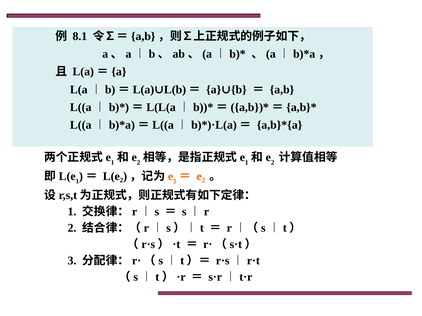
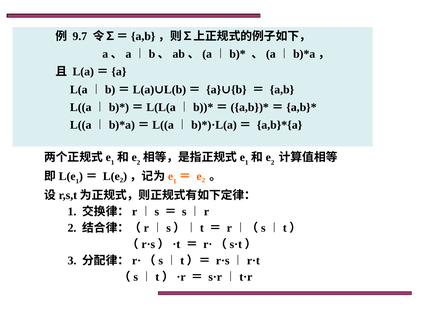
8.1: 8.1 -> 9.7
